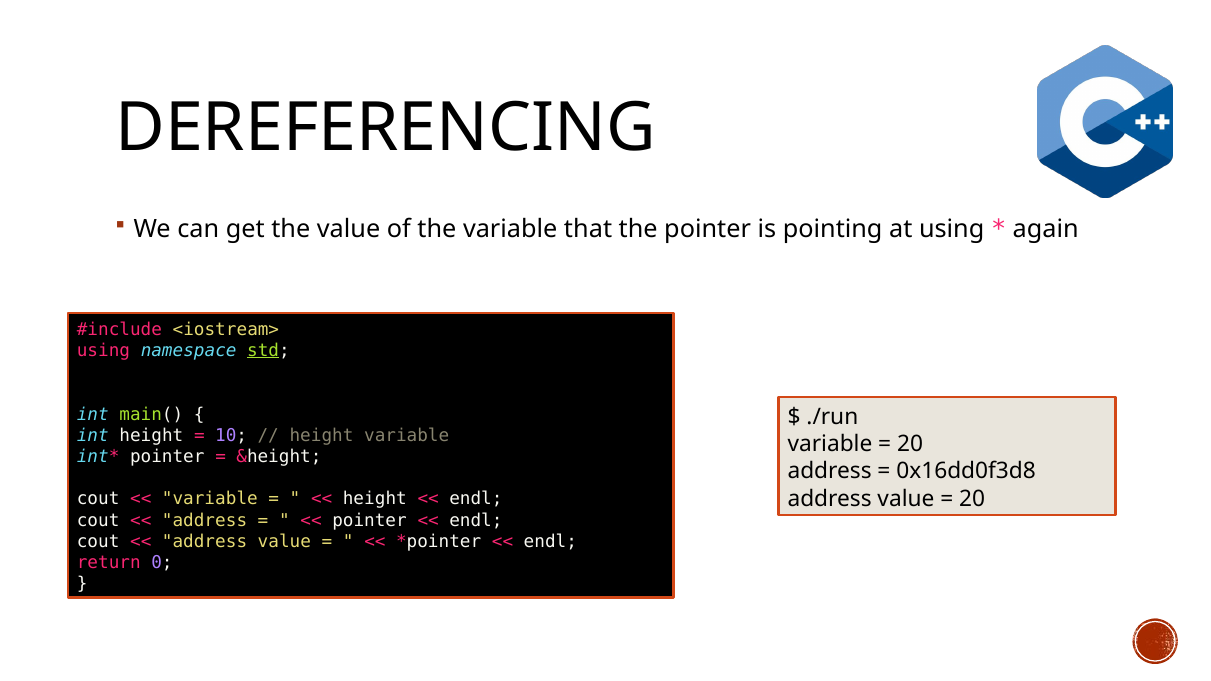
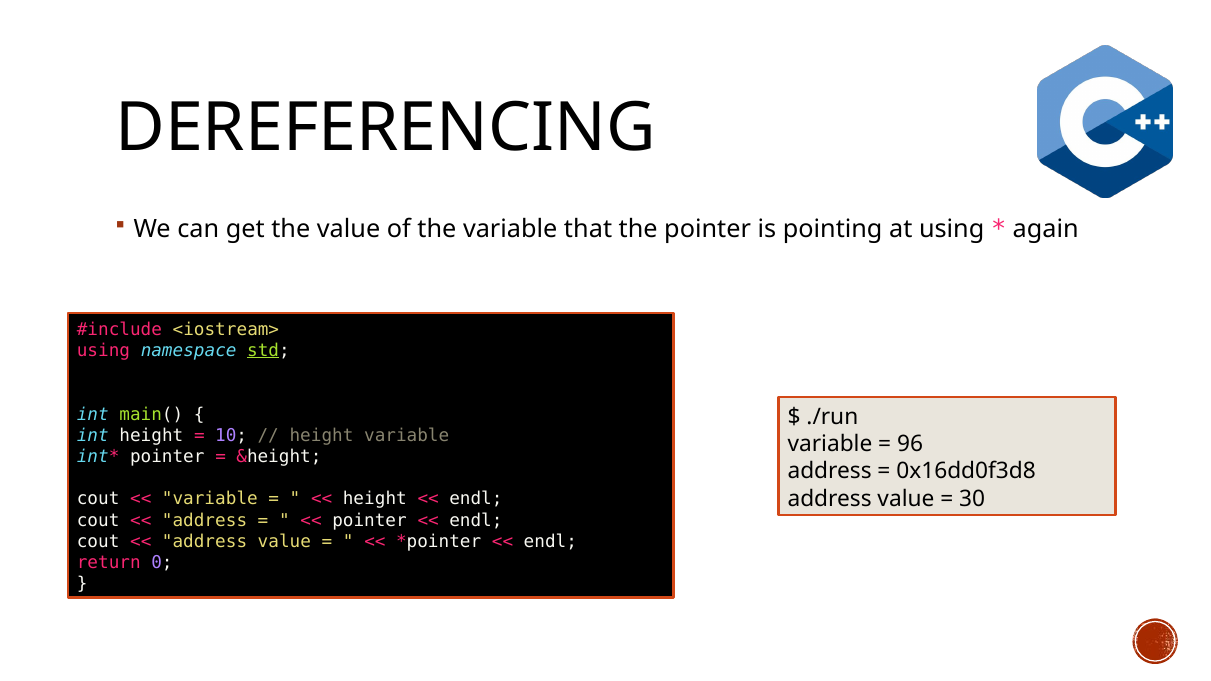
20 at (910, 444): 20 -> 96
20 at (972, 499): 20 -> 30
